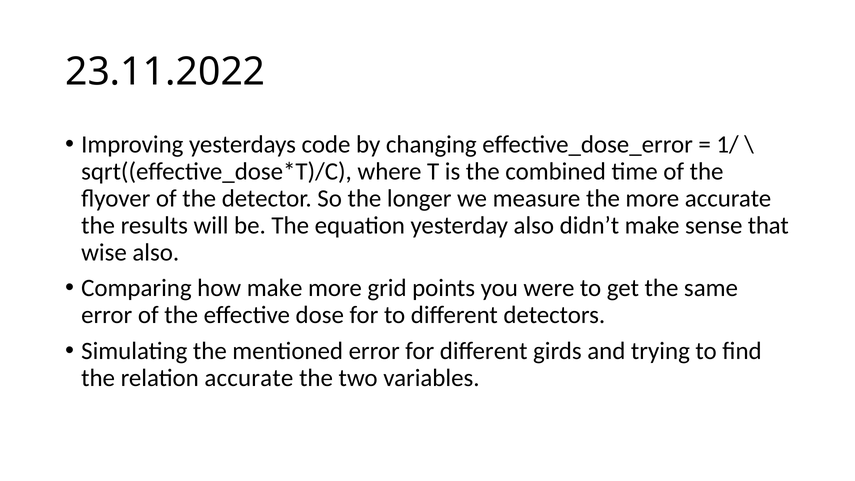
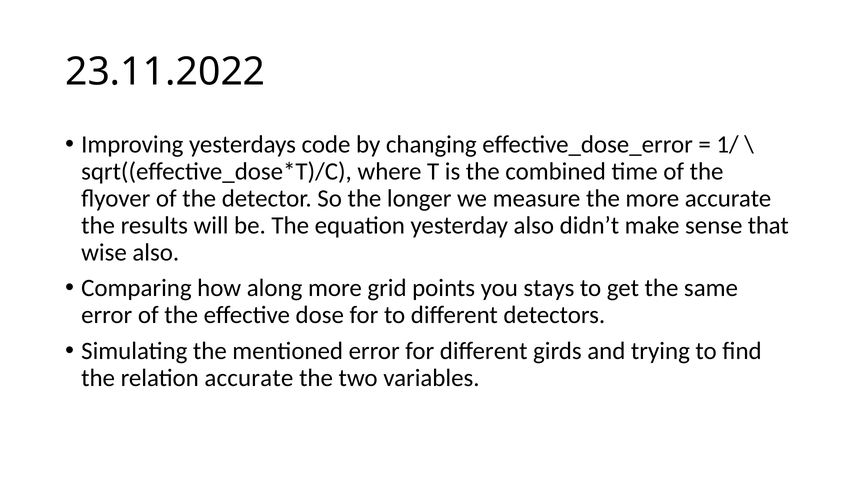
how make: make -> along
were: were -> stays
